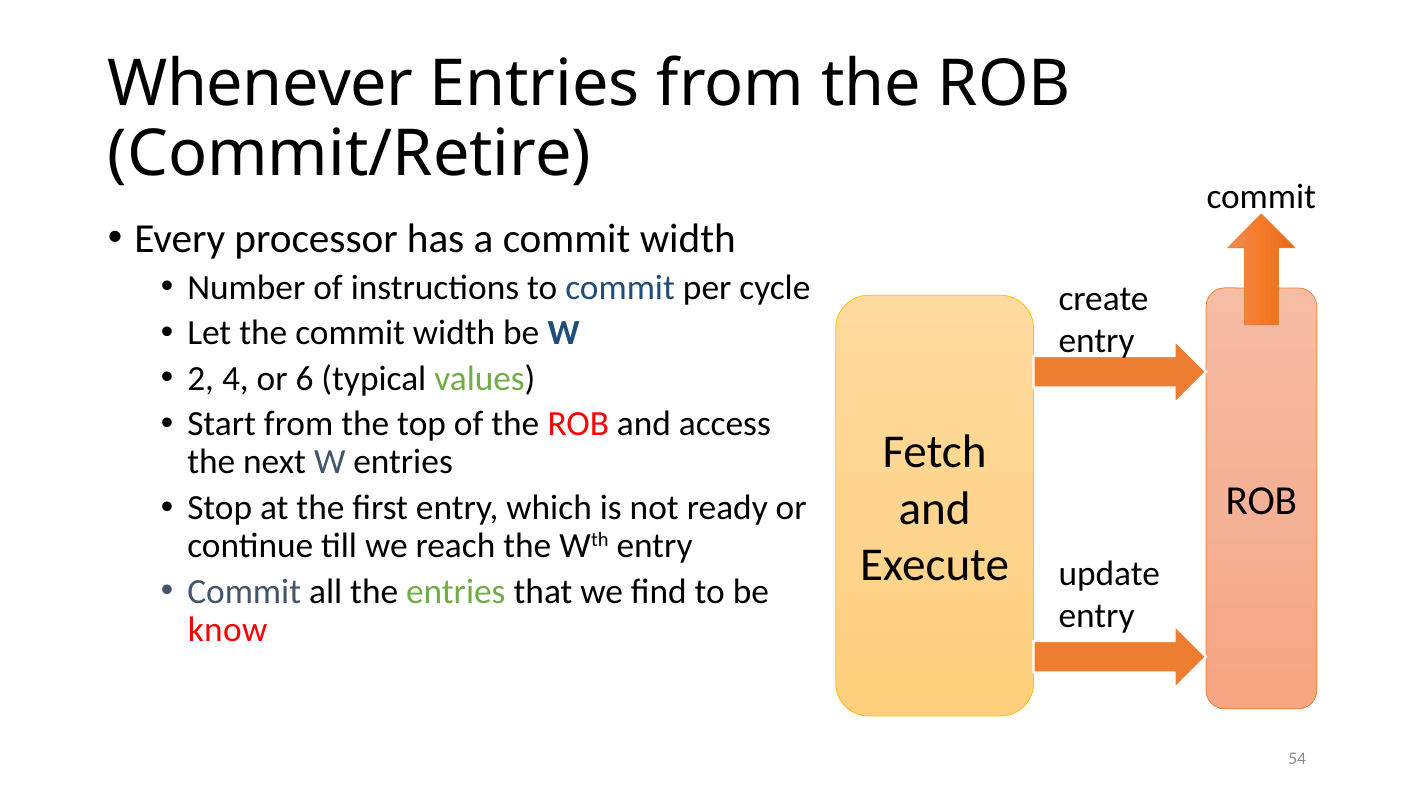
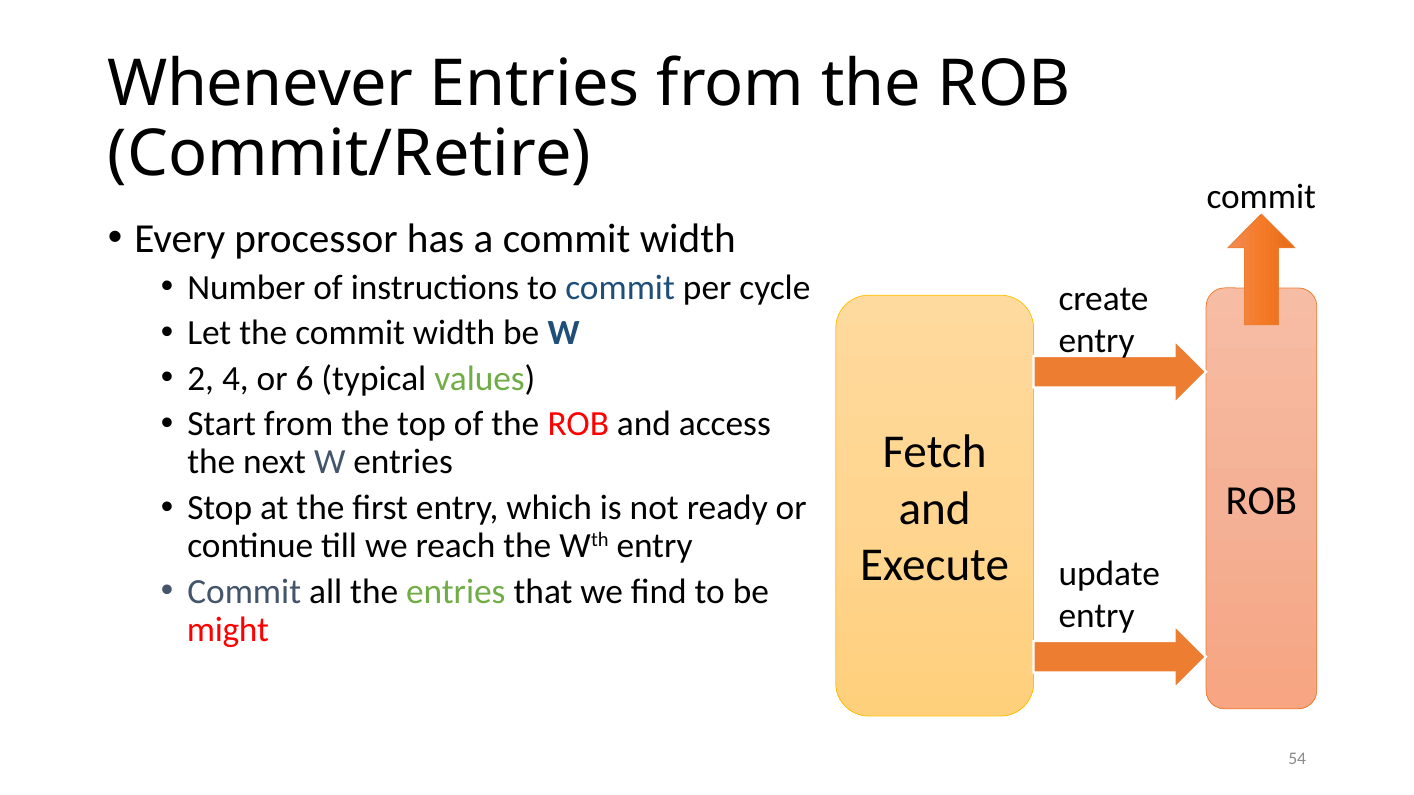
know: know -> might
